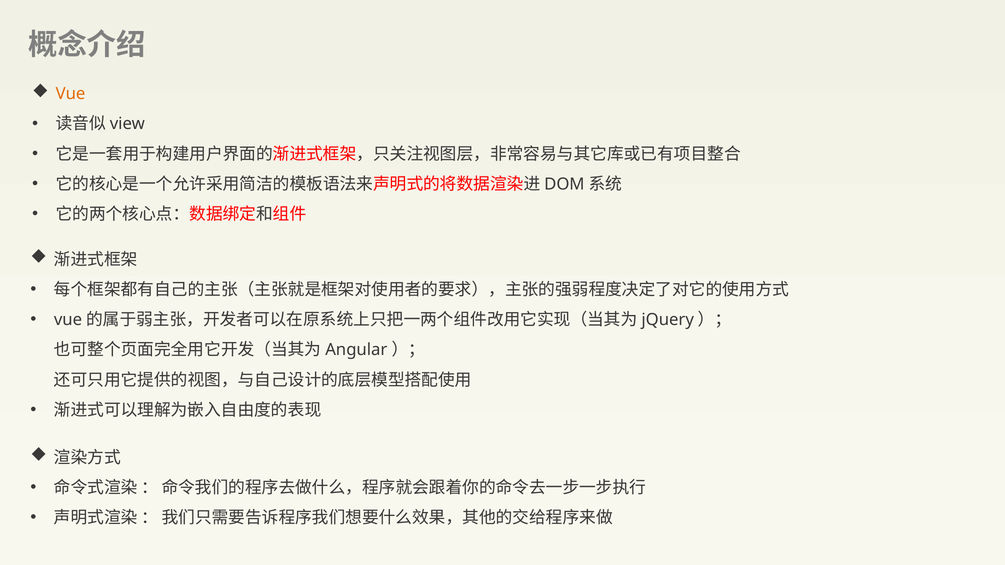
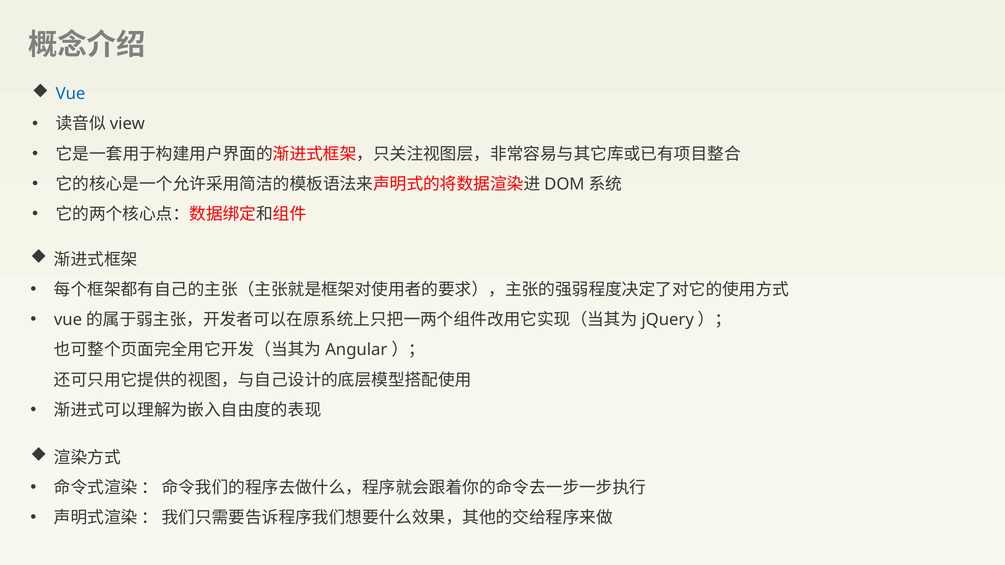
Vue colour: orange -> blue
